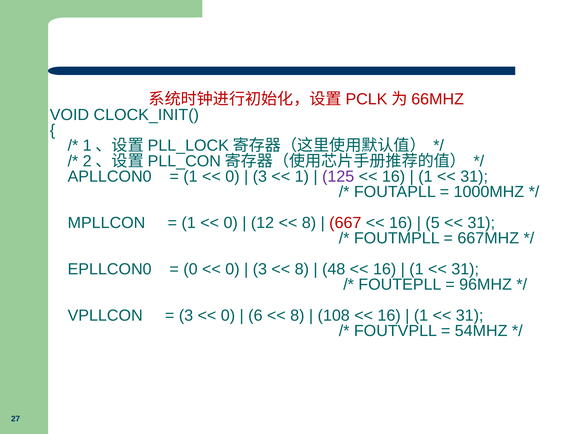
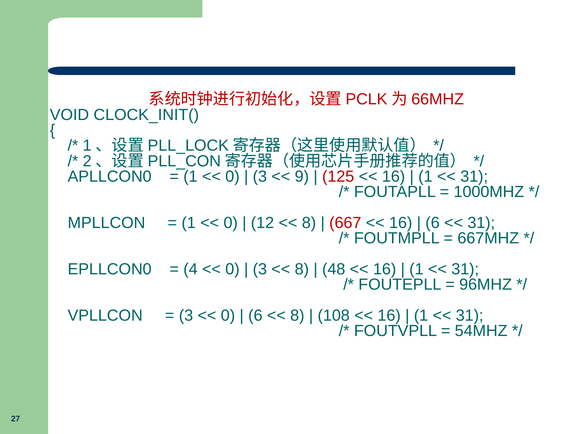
1 at (302, 176): 1 -> 9
125 colour: purple -> red
5 at (433, 223): 5 -> 6
0 at (190, 269): 0 -> 4
